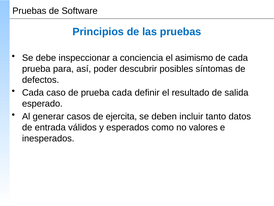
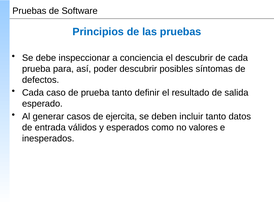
el asimismo: asimismo -> descubrir
prueba cada: cada -> tanto
